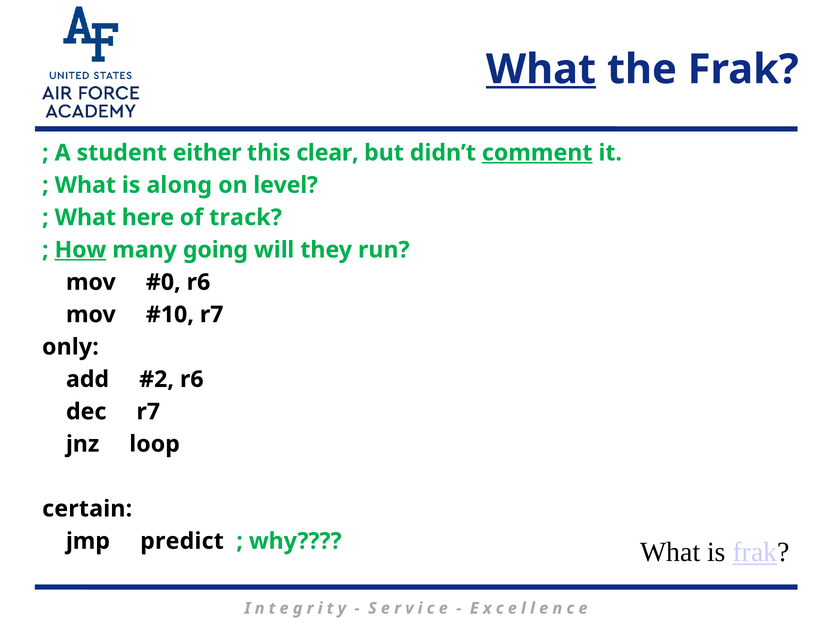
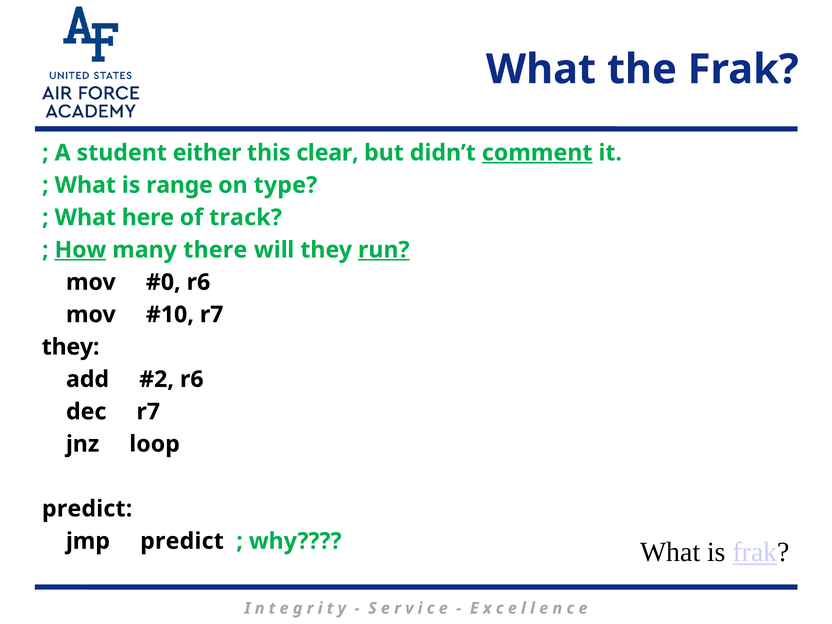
What at (541, 69) underline: present -> none
along: along -> range
level: level -> type
going: going -> there
run underline: none -> present
only at (70, 347): only -> they
certain at (87, 509): certain -> predict
